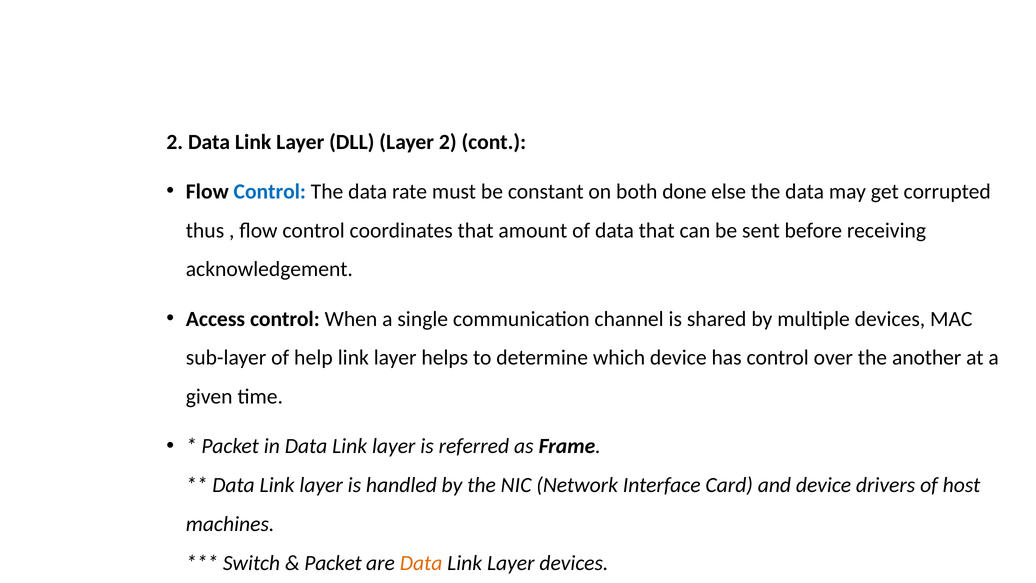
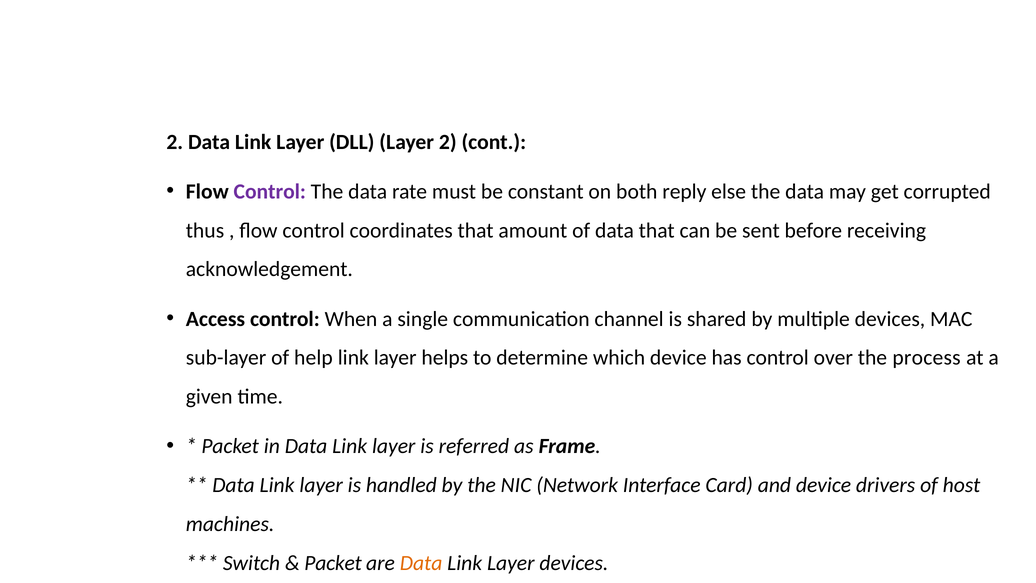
Control at (270, 191) colour: blue -> purple
done: done -> reply
another: another -> process
